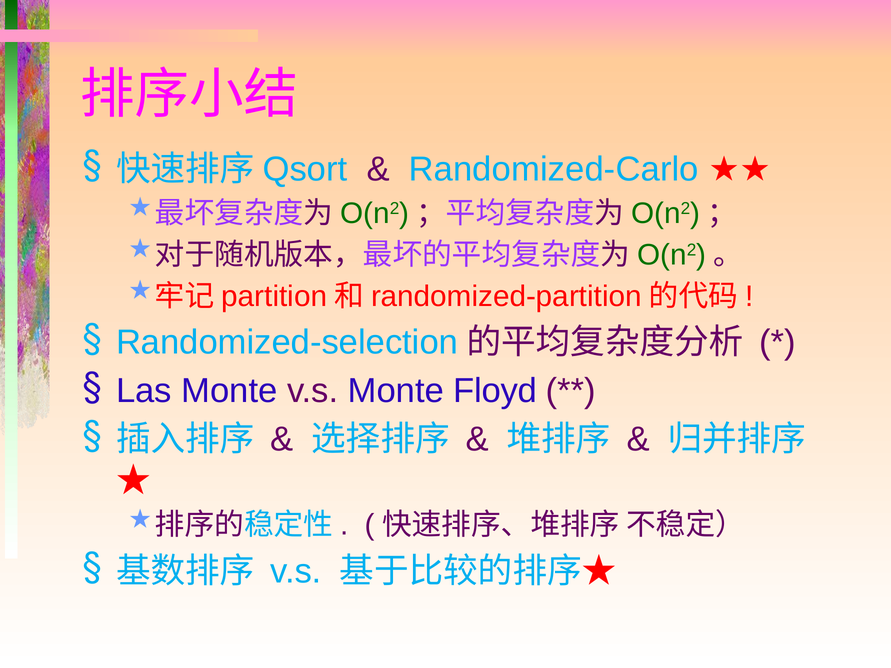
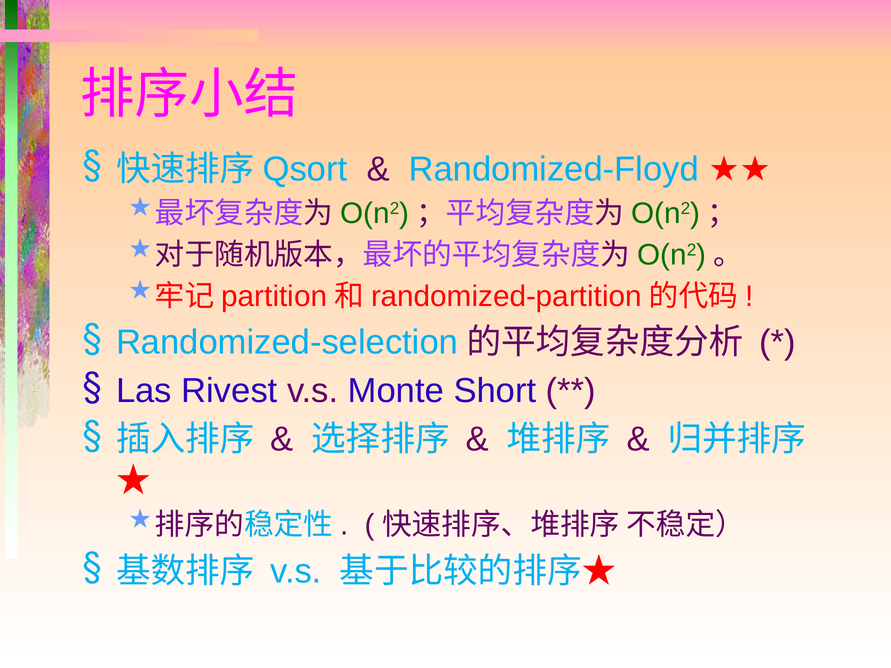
Randomized-Carlo: Randomized-Carlo -> Randomized-Floyd
Las Monte: Monte -> Rivest
Floyd: Floyd -> Short
